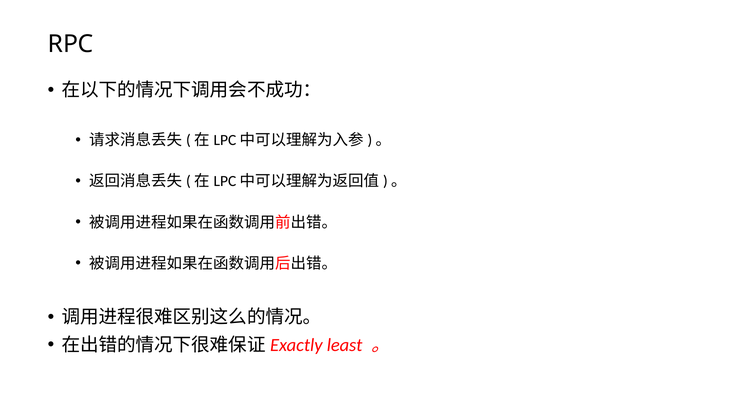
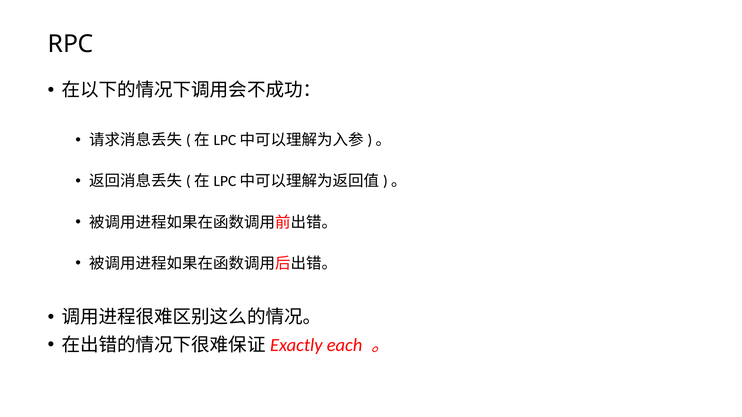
least: least -> each
